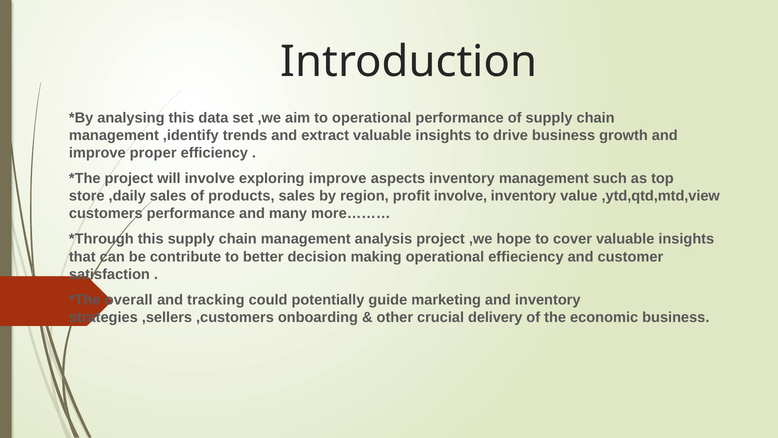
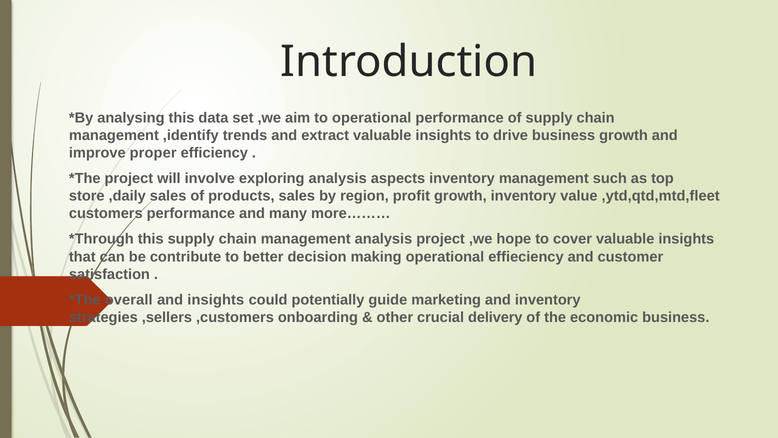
exploring improve: improve -> analysis
profit involve: involve -> growth
,ytd,qtd,mtd,view: ,ytd,qtd,mtd,view -> ,ytd,qtd,mtd,fleet
and tracking: tracking -> insights
